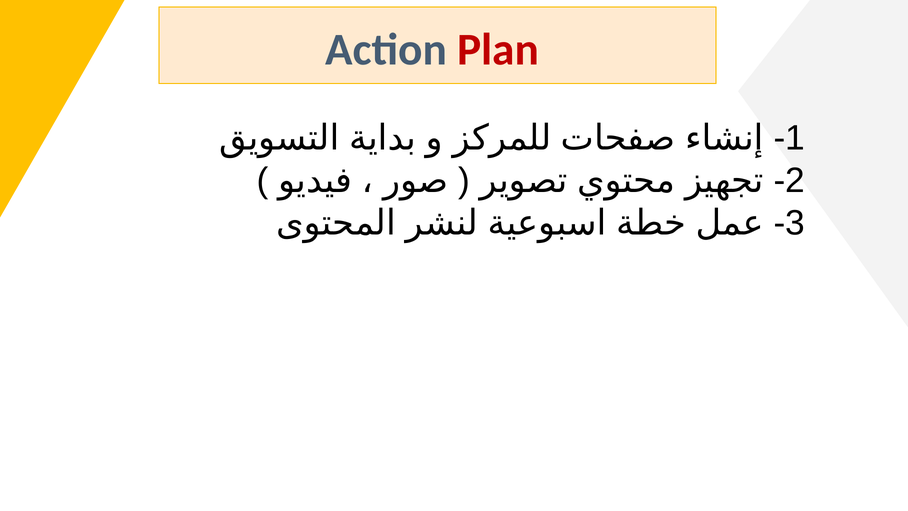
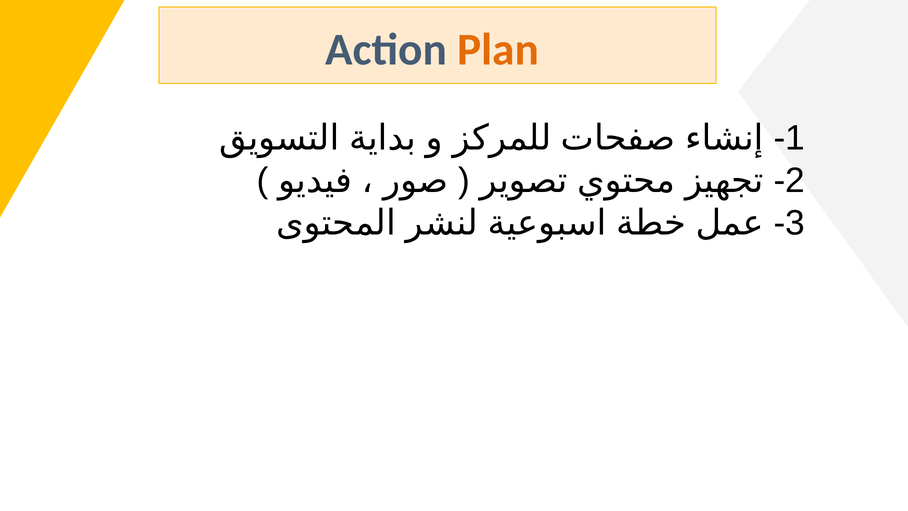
Plan colour: red -> orange
